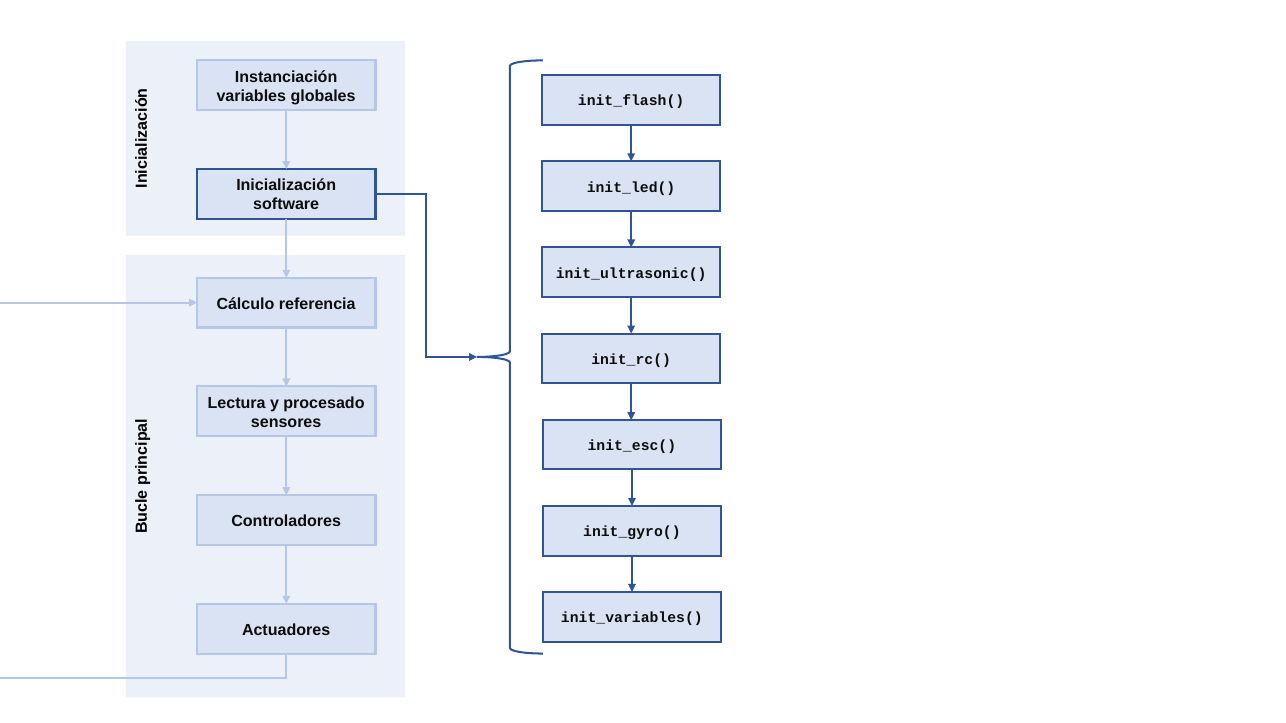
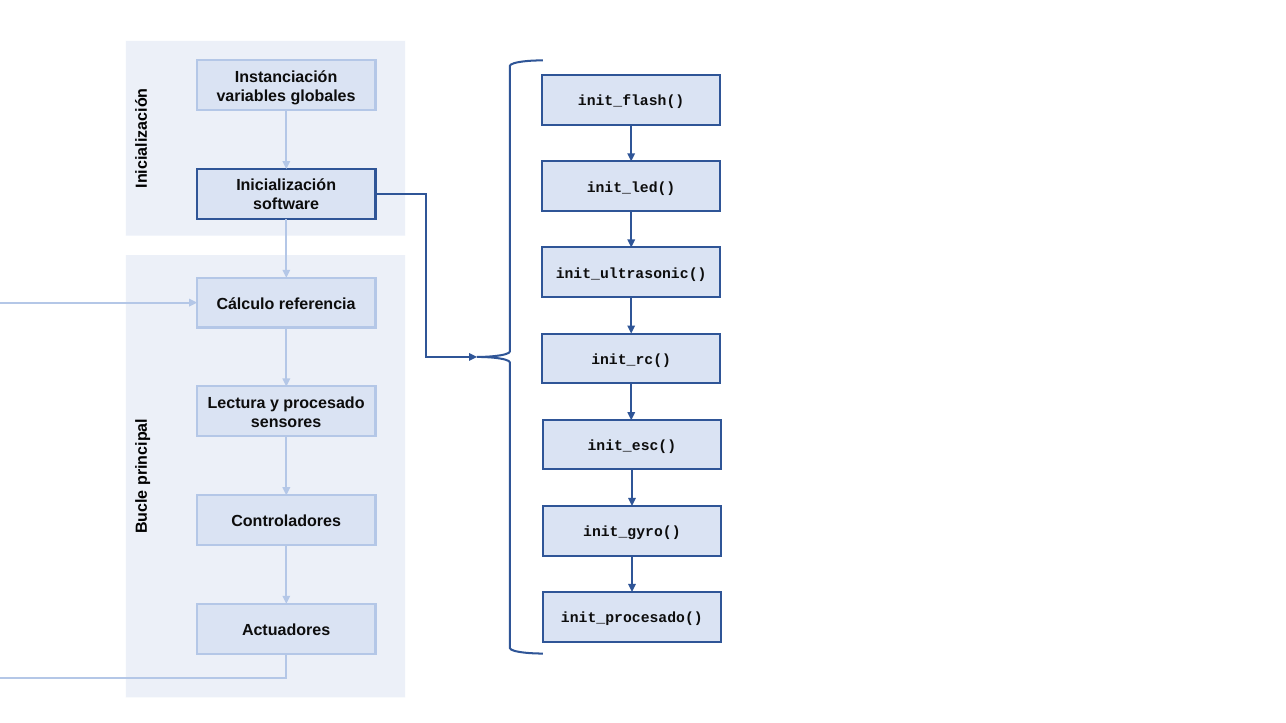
init_variables(: init_variables( -> init_procesado(
